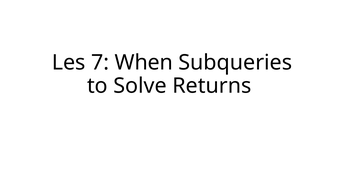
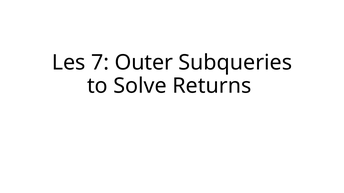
When: When -> Outer
